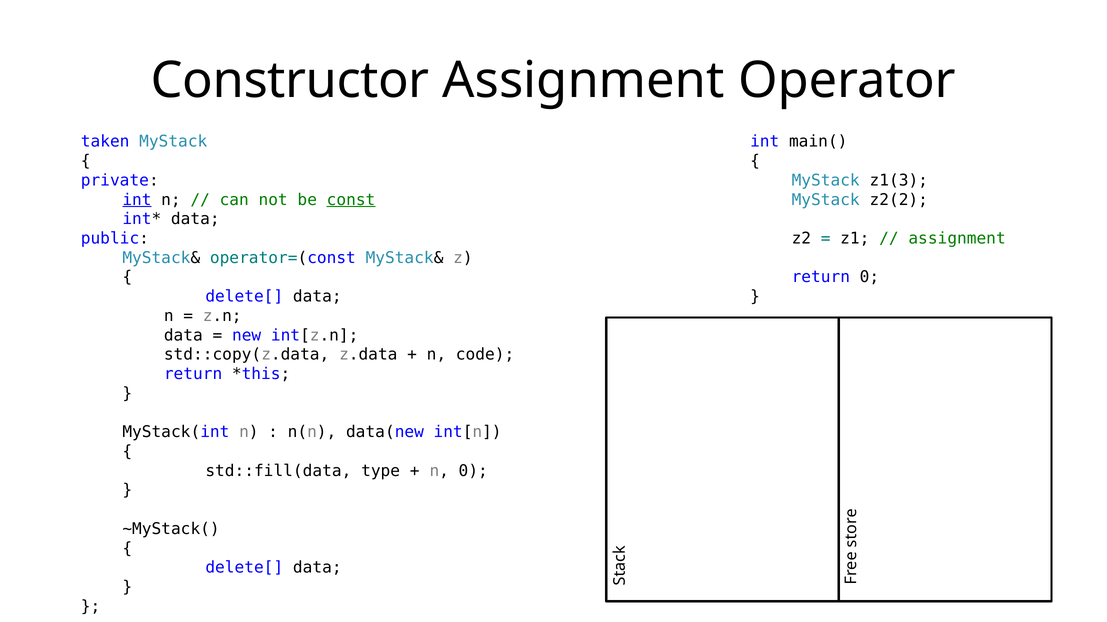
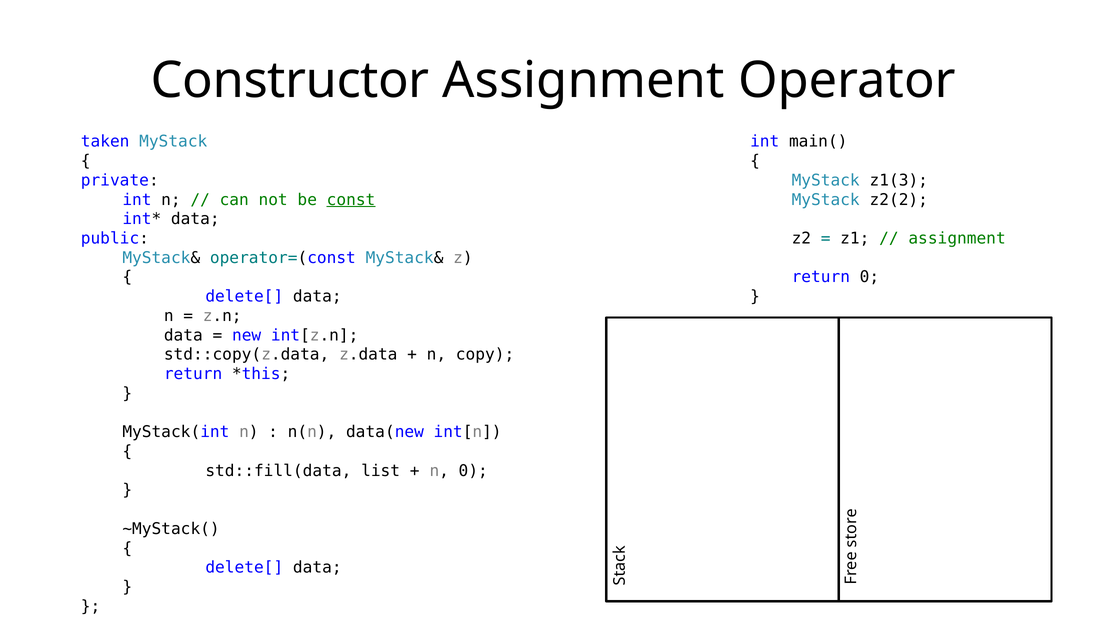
int at (137, 200) underline: present -> none
code: code -> copy
type: type -> list
